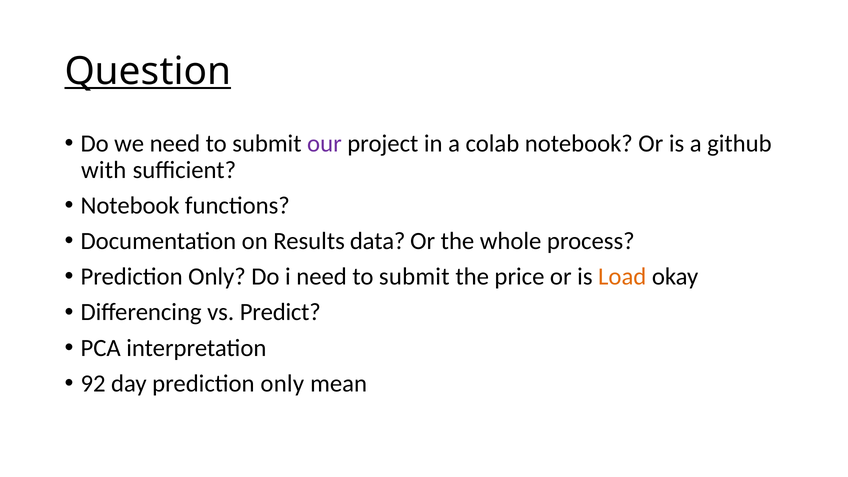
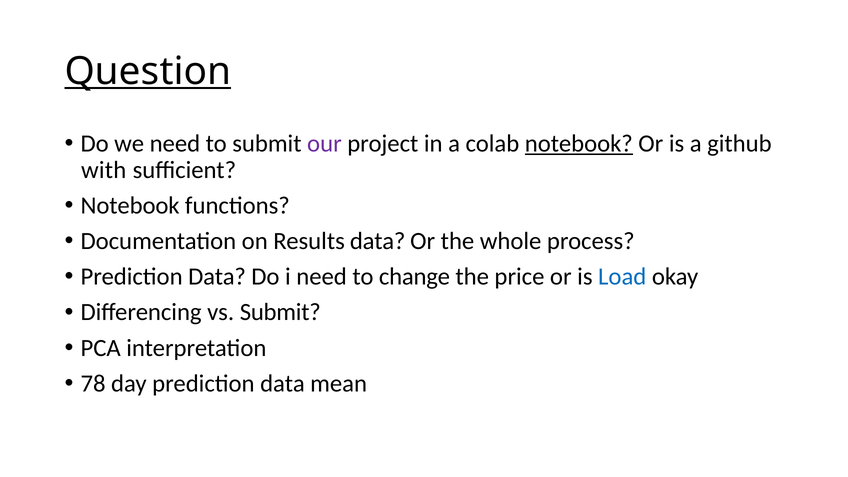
notebook at (579, 143) underline: none -> present
Only at (217, 277): Only -> Data
i need to submit: submit -> change
Load colour: orange -> blue
vs Predict: Predict -> Submit
92: 92 -> 78
day prediction only: only -> data
